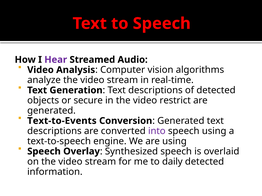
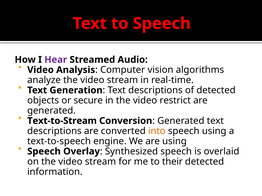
Text-to-Events: Text-to-Events -> Text-to-Stream
into colour: purple -> orange
daily: daily -> their
